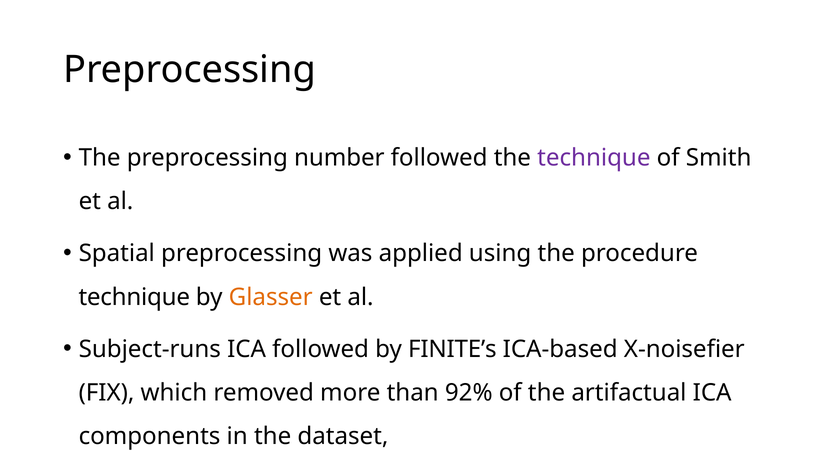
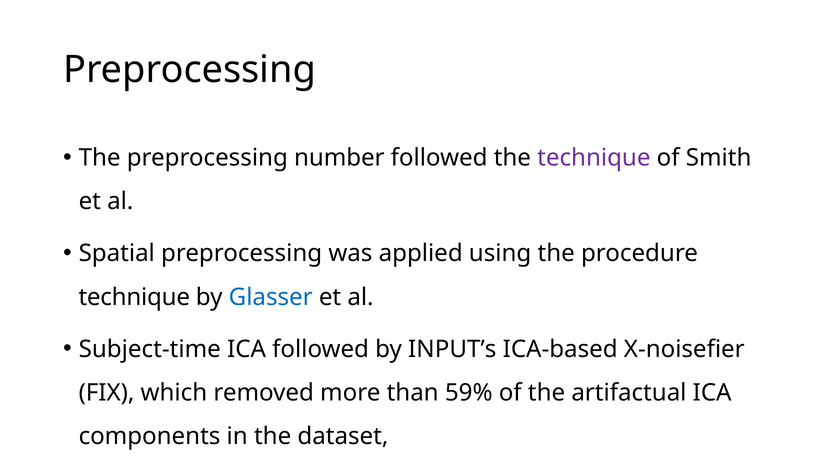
Glasser colour: orange -> blue
Subject-runs: Subject-runs -> Subject-time
FINITE’s: FINITE’s -> INPUT’s
92%: 92% -> 59%
